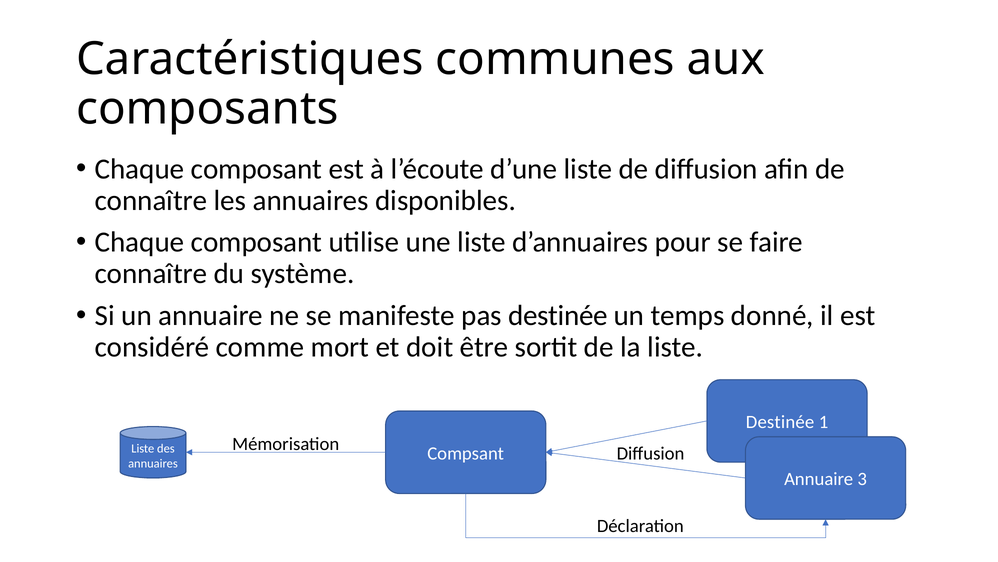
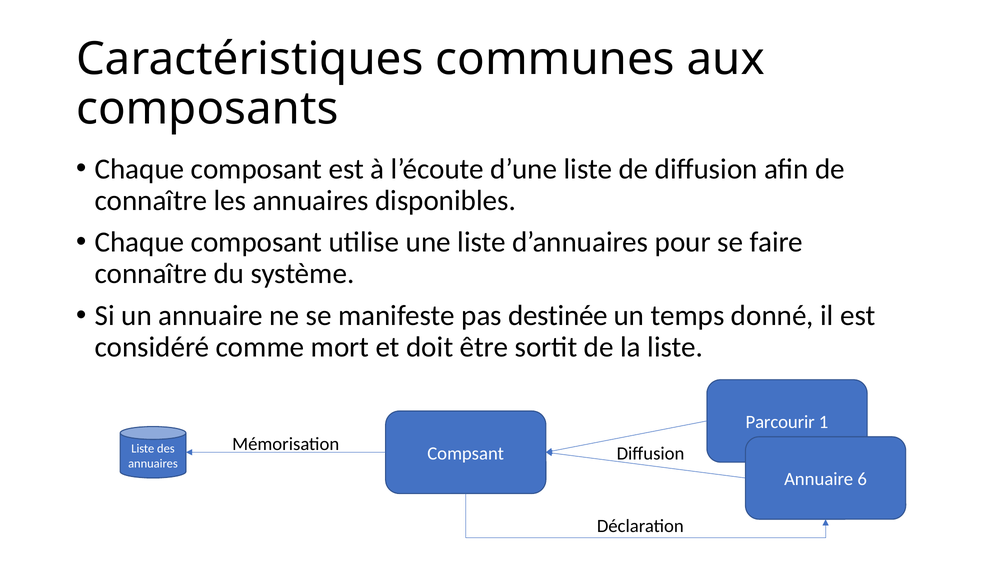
Destinée at (780, 422): Destinée -> Parcourir
3: 3 -> 6
